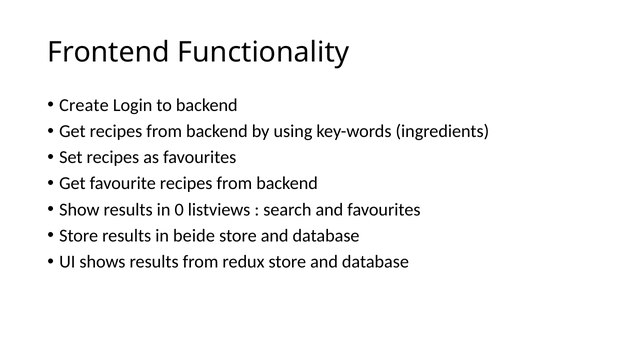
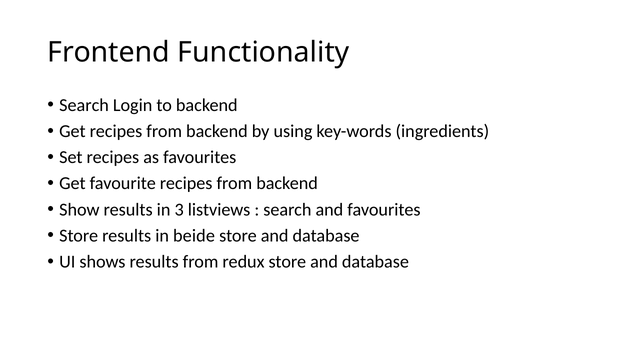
Create at (84, 105): Create -> Search
0: 0 -> 3
